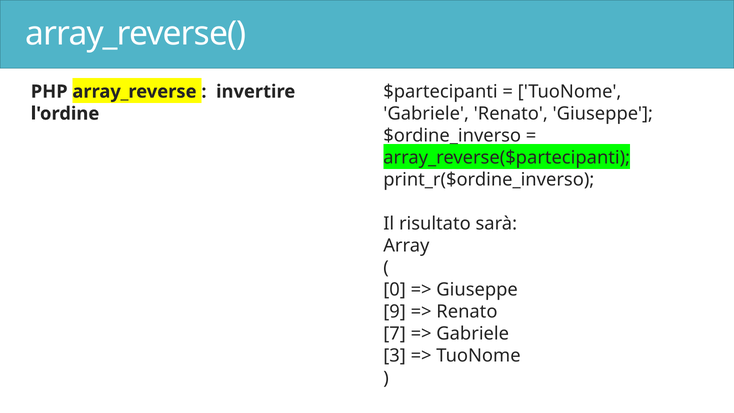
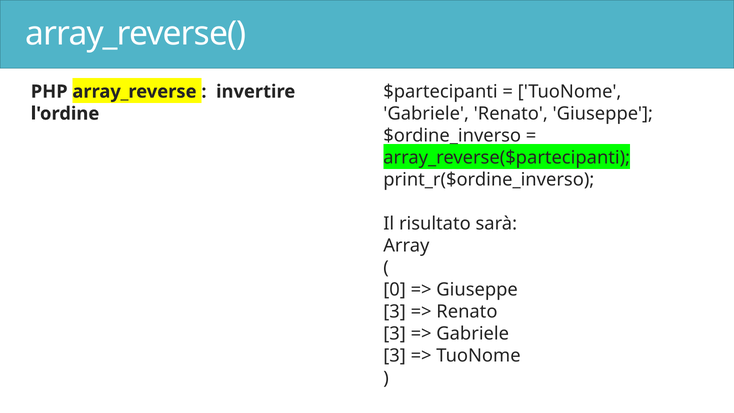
9 at (395, 312): 9 -> 3
7 at (395, 334): 7 -> 3
